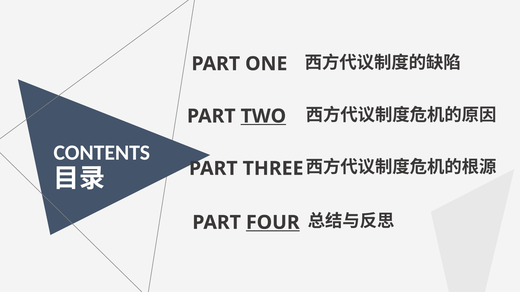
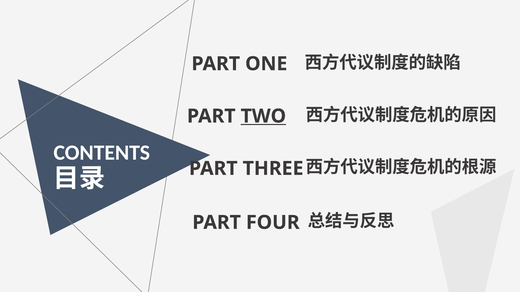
FOUR underline: present -> none
